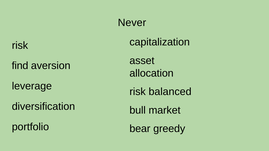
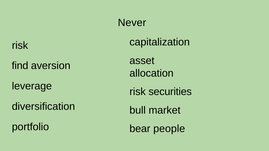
balanced: balanced -> securities
greedy: greedy -> people
